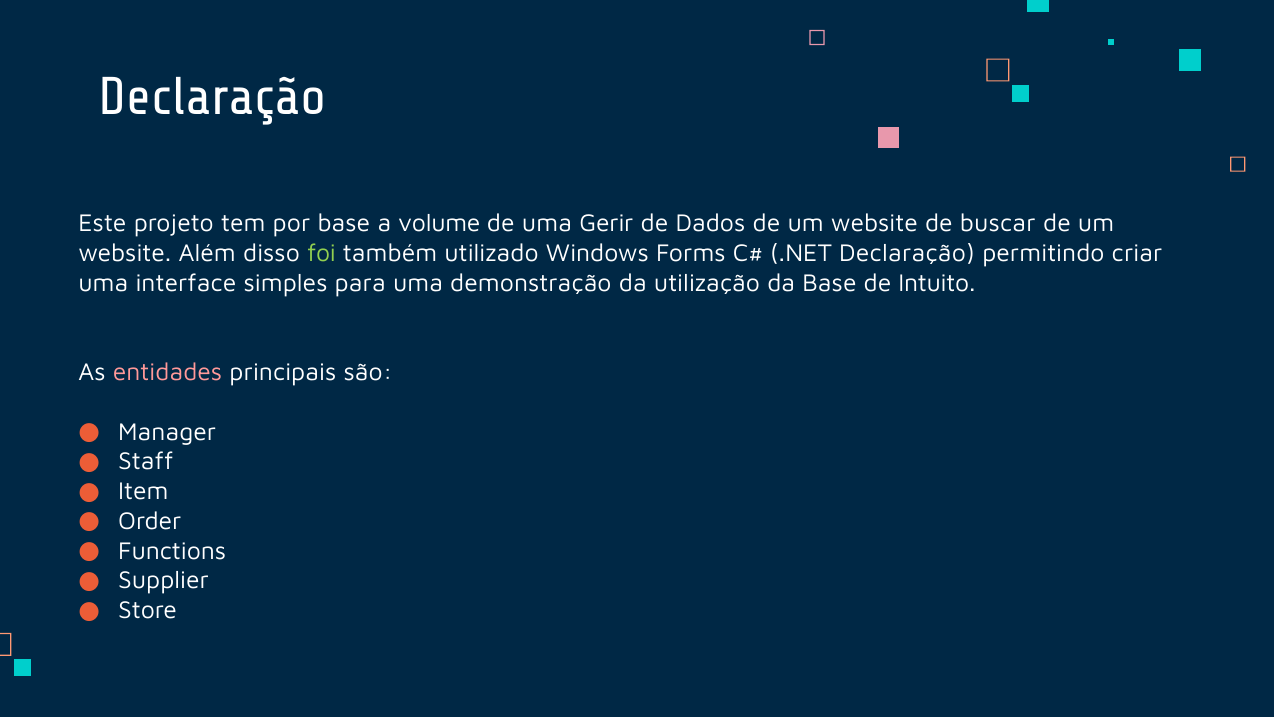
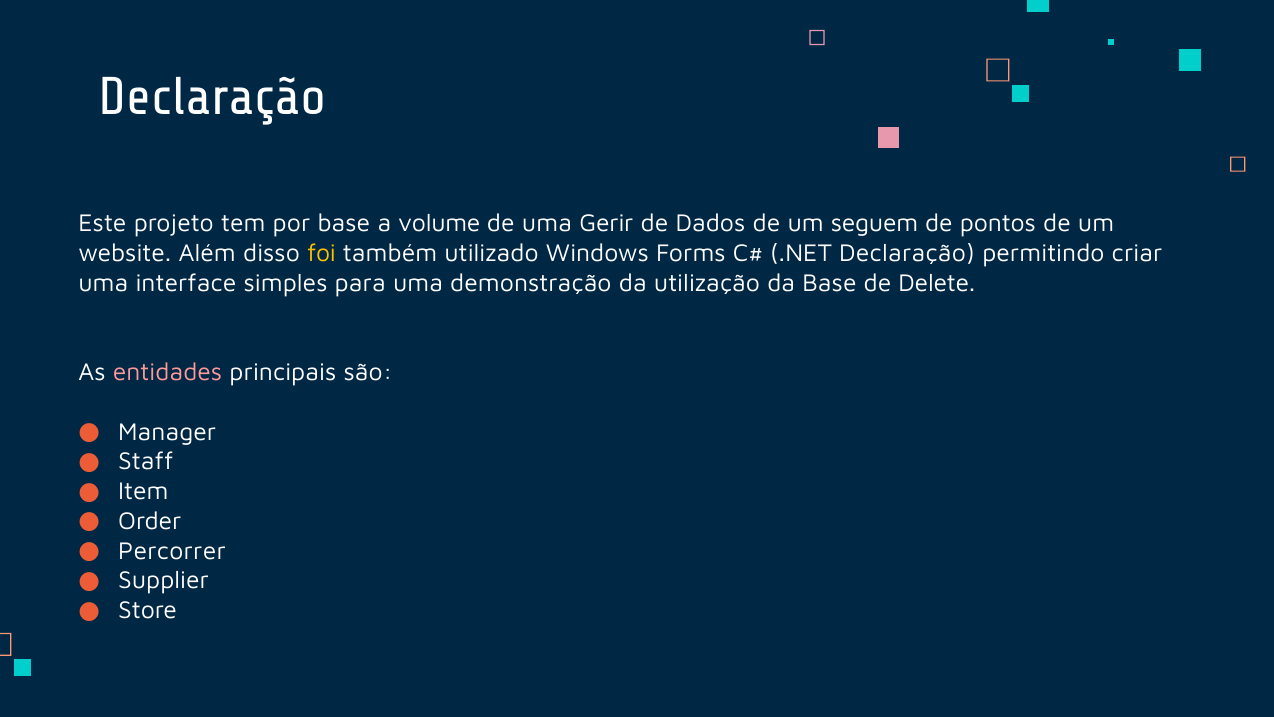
Dados de um website: website -> seguem
buscar: buscar -> pontos
foi colour: light green -> yellow
Intuito: Intuito -> Delete
Functions: Functions -> Percorrer
